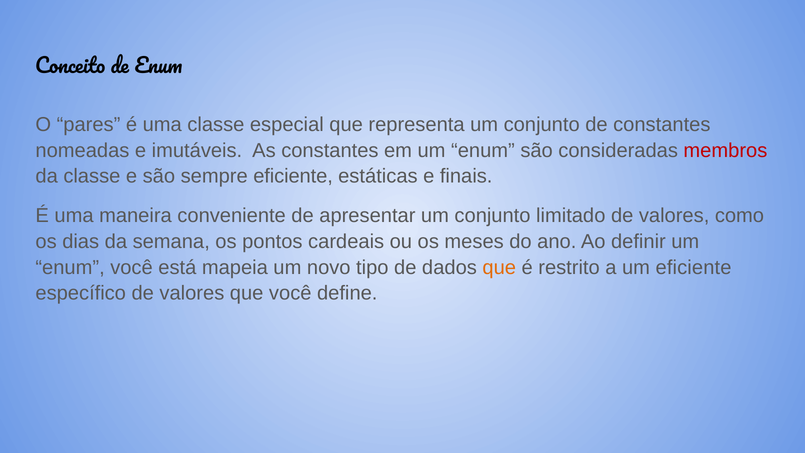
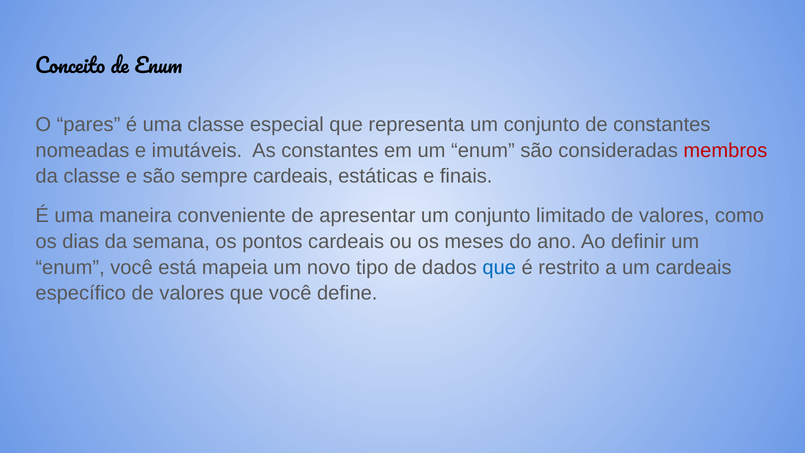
sempre eficiente: eficiente -> cardeais
que at (499, 267) colour: orange -> blue
um eficiente: eficiente -> cardeais
